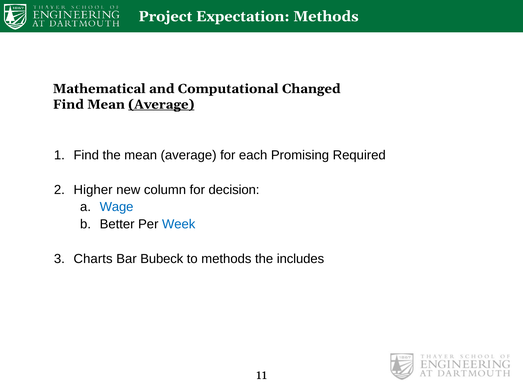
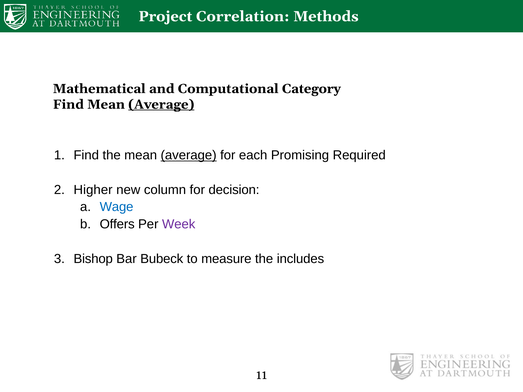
Expectation: Expectation -> Correlation
Changed: Changed -> Category
average at (189, 155) underline: none -> present
Better: Better -> Offers
Week colour: blue -> purple
Charts: Charts -> Bishop
to methods: methods -> measure
